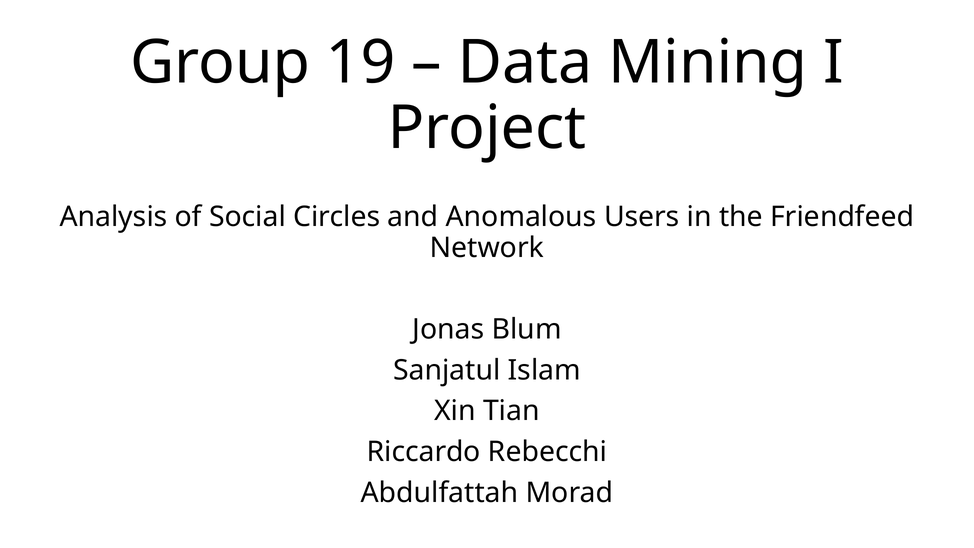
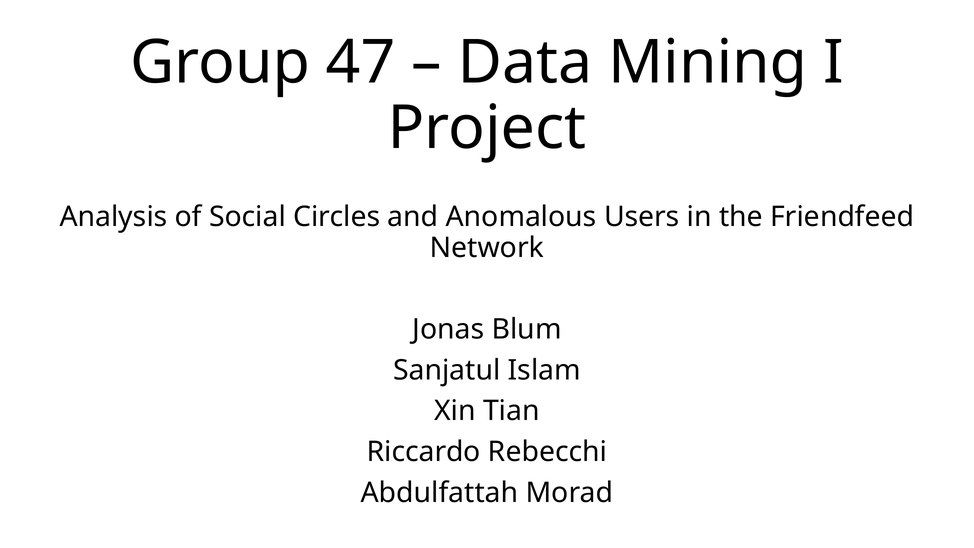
19: 19 -> 47
